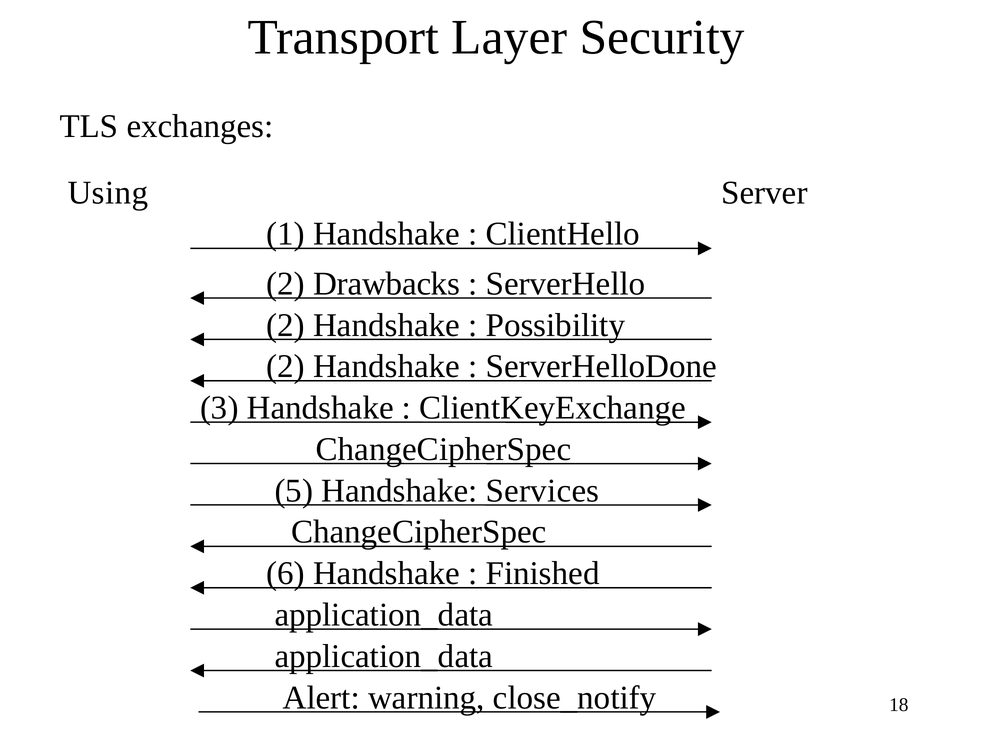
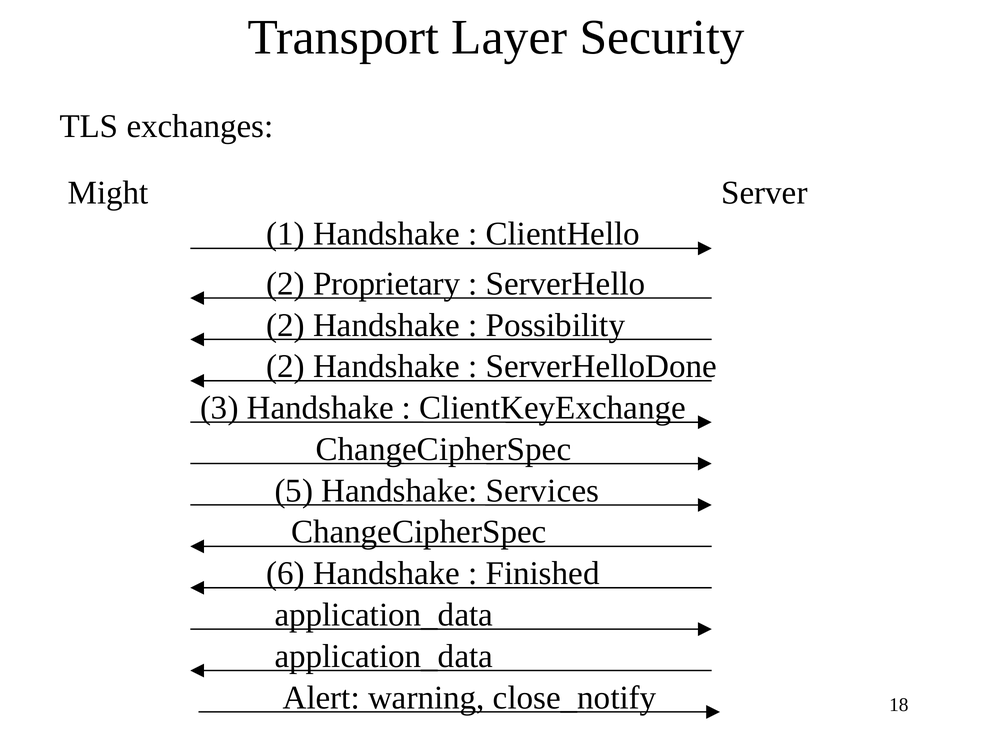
Using: Using -> Might
Drawbacks: Drawbacks -> Proprietary
